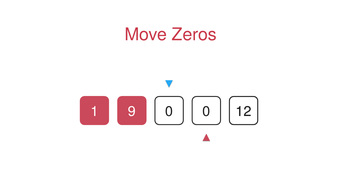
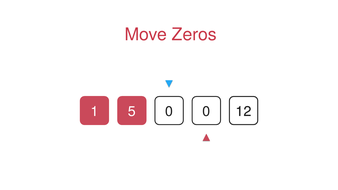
9: 9 -> 5
